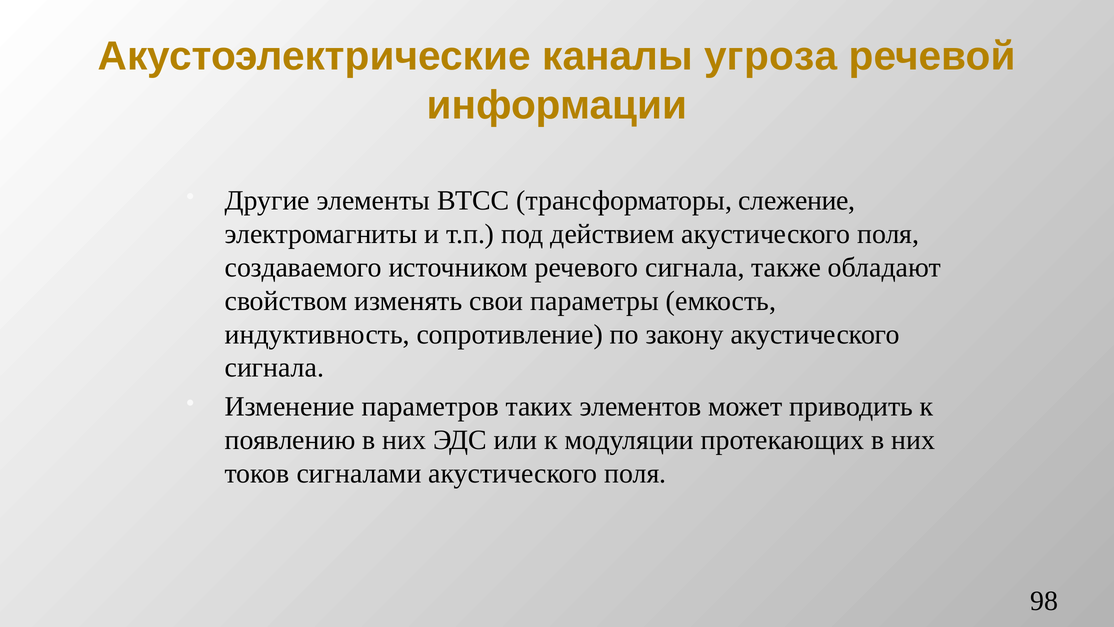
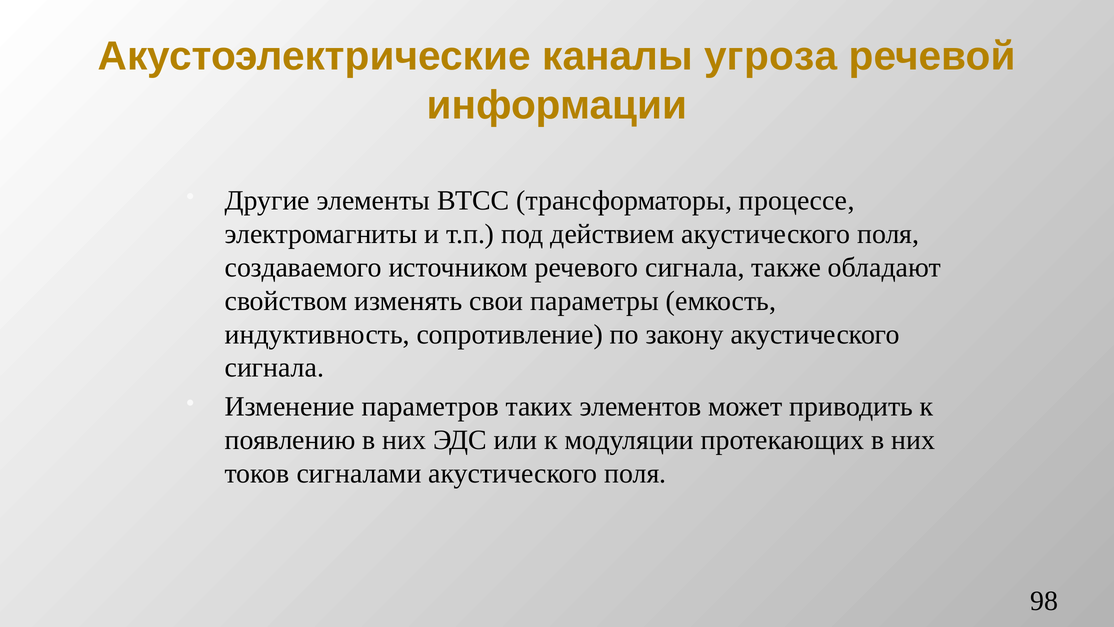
слежение: слежение -> процессе
